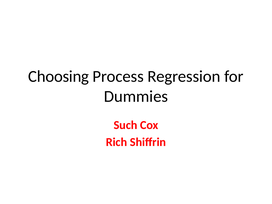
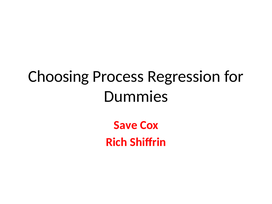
Such: Such -> Save
